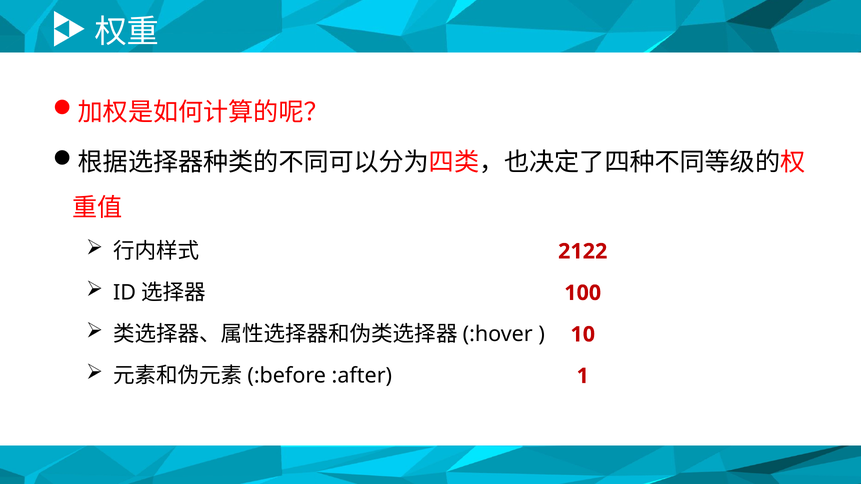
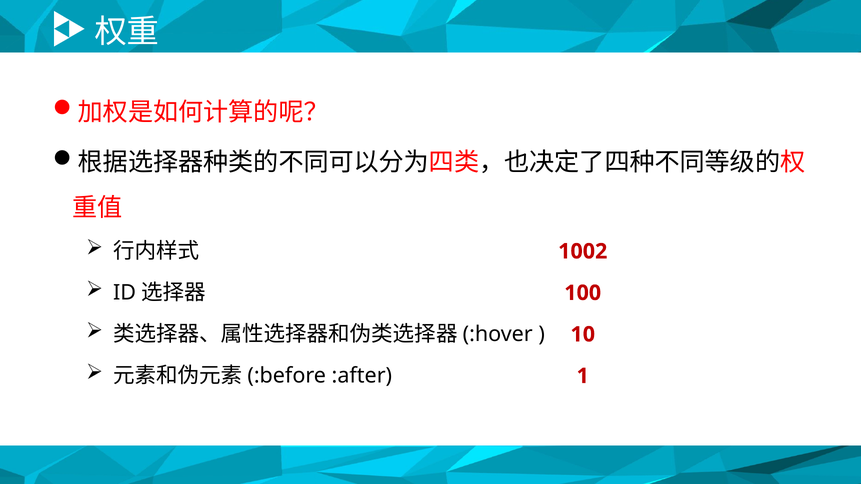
2122: 2122 -> 1002
